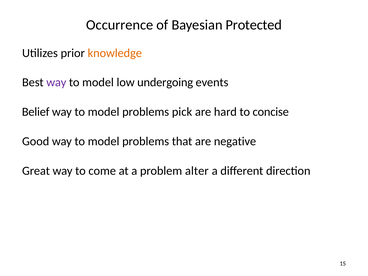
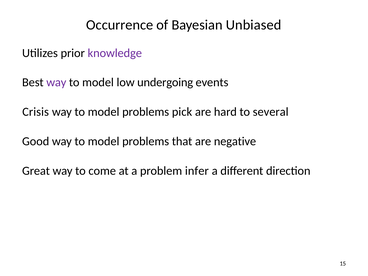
Protected: Protected -> Unbiased
knowledge colour: orange -> purple
Belief: Belief -> Crisis
concise: concise -> several
alter: alter -> infer
